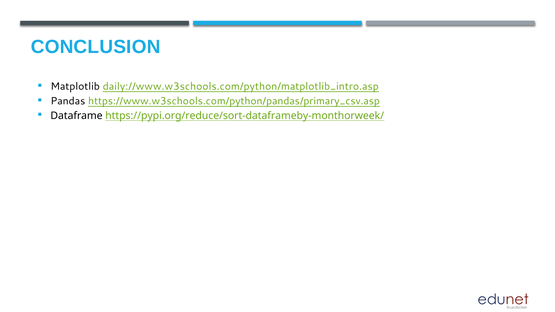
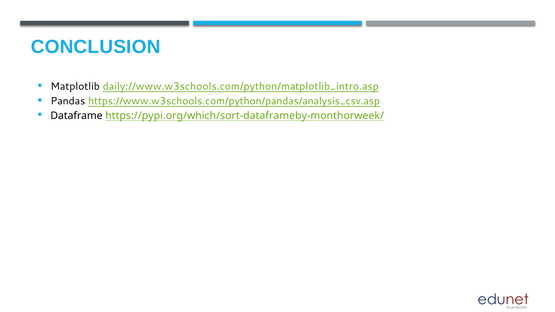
https://www.w3schools.com/python/pandas/primary_csv.asp: https://www.w3schools.com/python/pandas/primary_csv.asp -> https://www.w3schools.com/python/pandas/analysis_csv.asp
https://pypi.org/reduce/sort-dataframeby-monthorweek/: https://pypi.org/reduce/sort-dataframeby-monthorweek/ -> https://pypi.org/which/sort-dataframeby-monthorweek/
